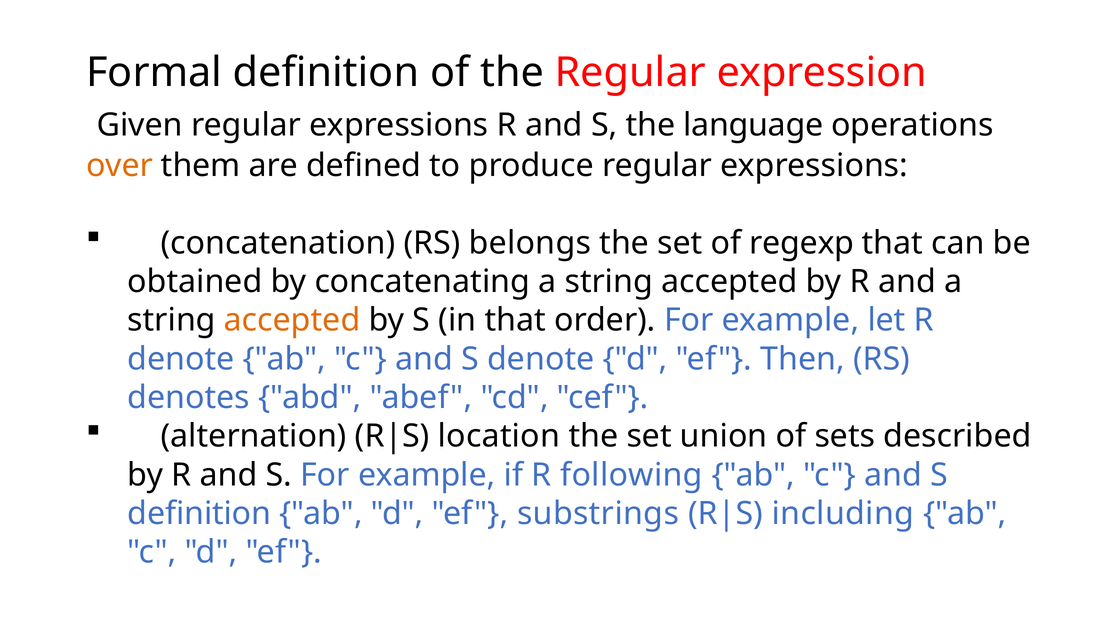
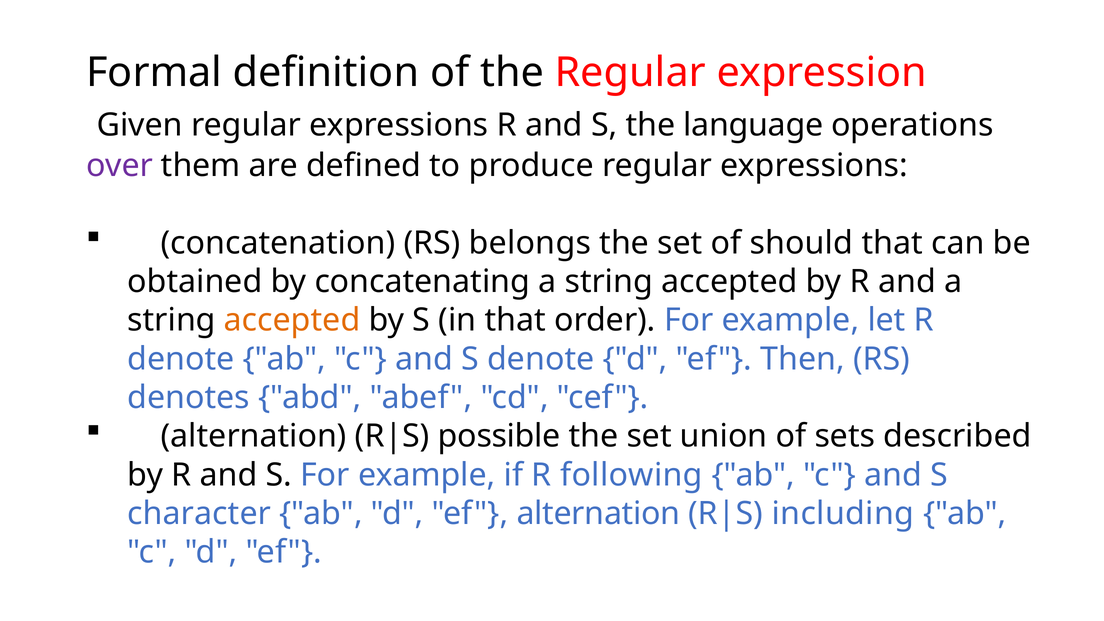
over colour: orange -> purple
regexp: regexp -> should
location: location -> possible
definition at (199, 514): definition -> character
ef substrings: substrings -> alternation
